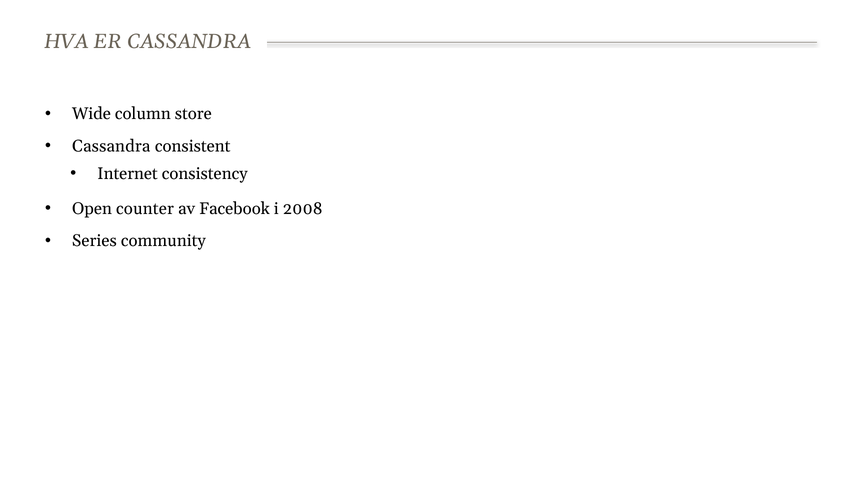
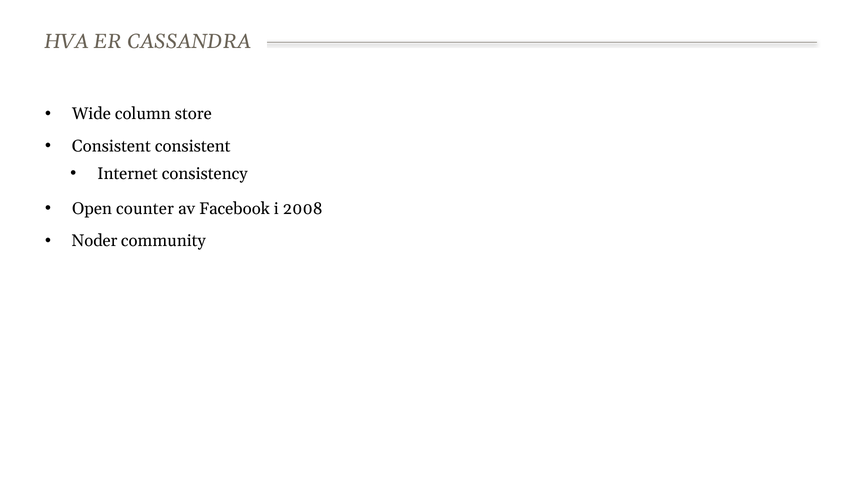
Cassandra at (111, 146): Cassandra -> Consistent
Series: Series -> Noder
